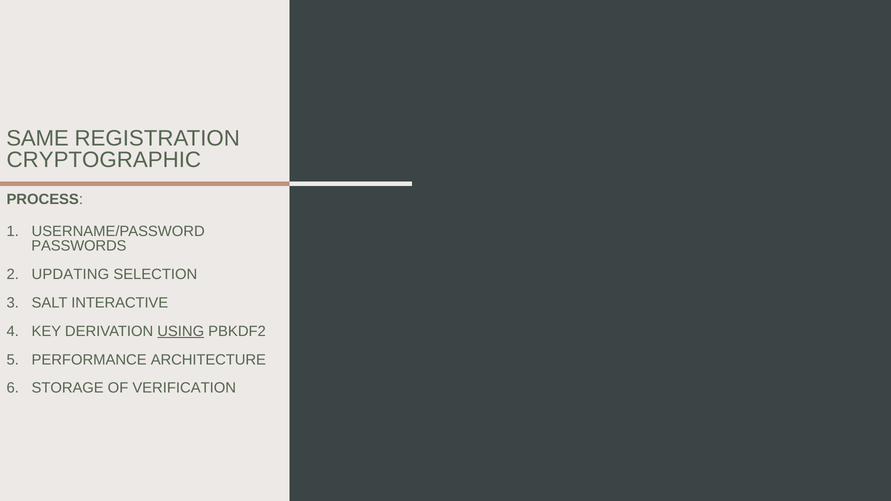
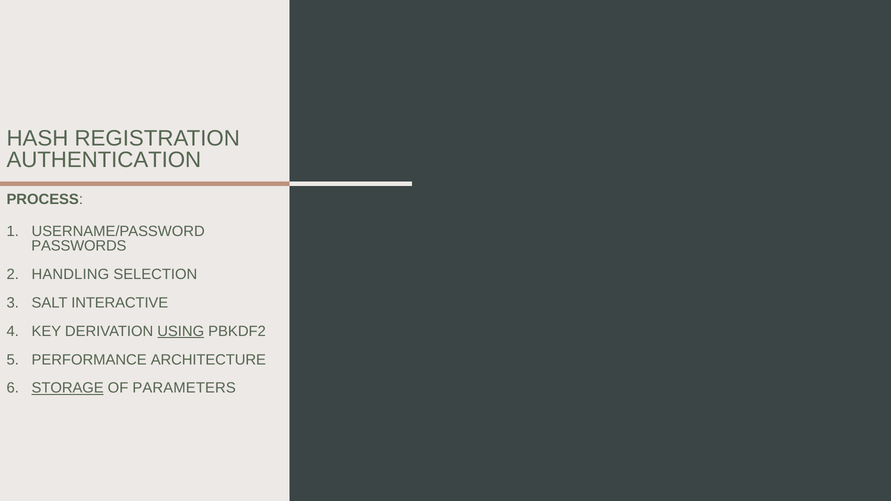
SAME: SAME -> HASH
CRYPTOGRAPHIC: CRYPTOGRAPHIC -> AUTHENTICATION
UPDATING: UPDATING -> HANDLING
STORAGE underline: none -> present
VERIFICATION: VERIFICATION -> PARAMETERS
